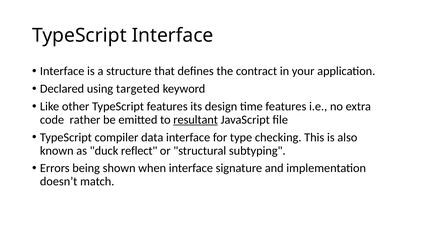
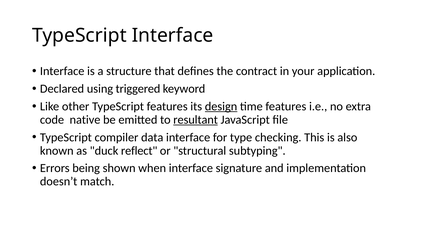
targeted: targeted -> triggered
design underline: none -> present
rather: rather -> native
